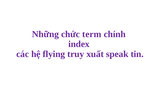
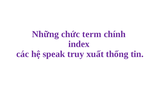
flying: flying -> speak
speak: speak -> thống
